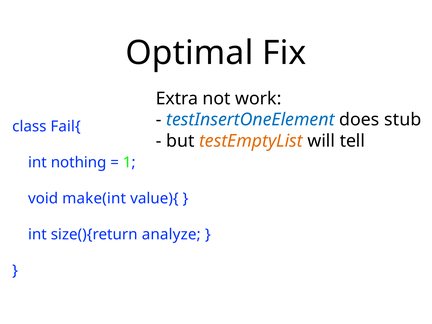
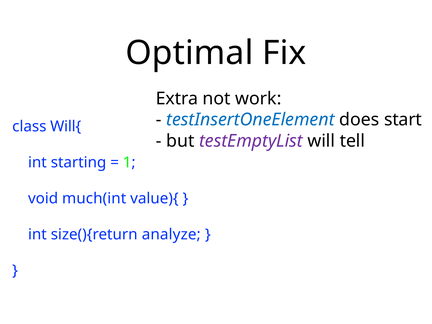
stub: stub -> start
Fail{: Fail{ -> Will{
testEmptyList colour: orange -> purple
nothing: nothing -> starting
make(int: make(int -> much(int
